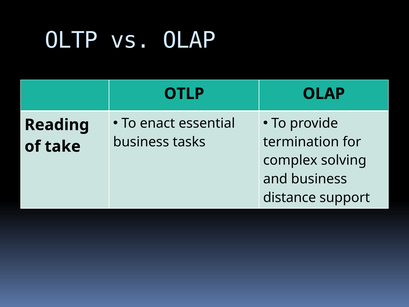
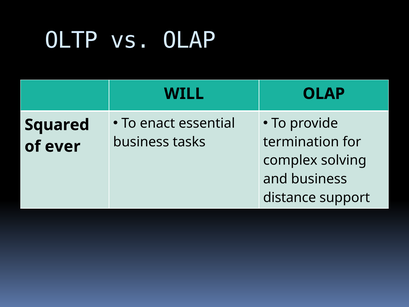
OTLP: OTLP -> WILL
Reading: Reading -> Squared
take: take -> ever
